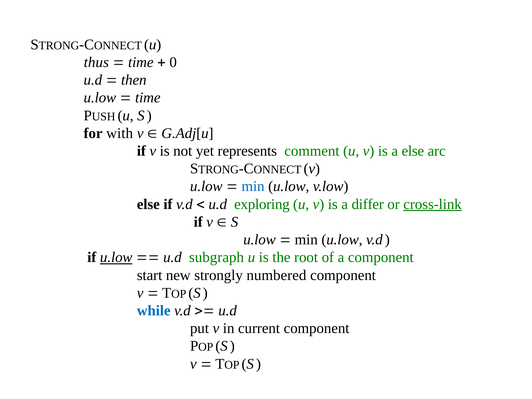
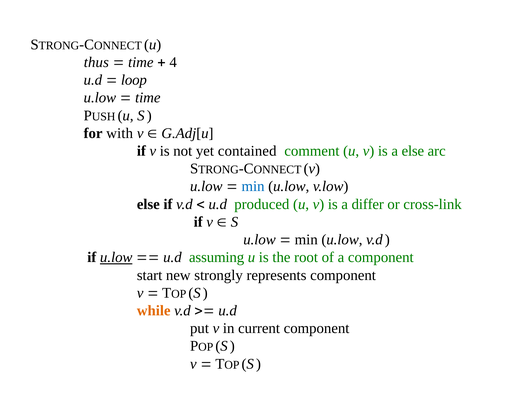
0: 0 -> 4
then: then -> loop
represents: represents -> contained
exploring: exploring -> produced
cross-link underline: present -> none
subgraph: subgraph -> assuming
numbered: numbered -> represents
while colour: blue -> orange
